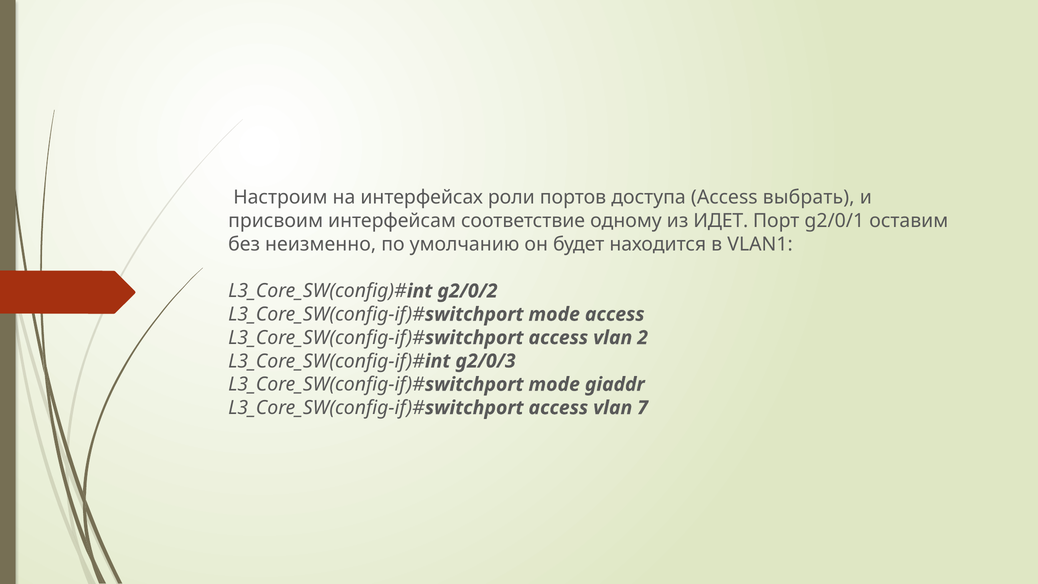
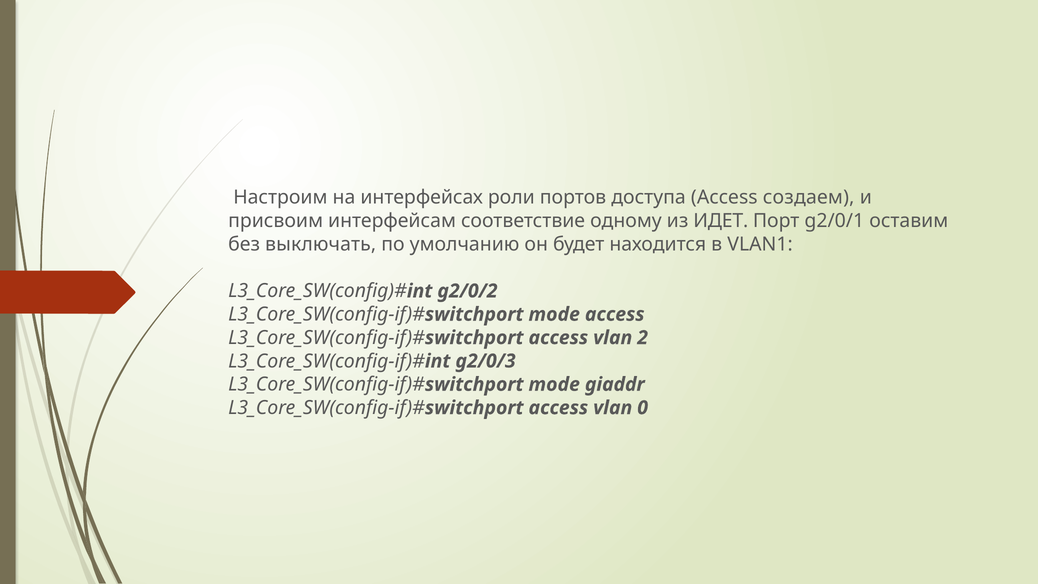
выбрать: выбрать -> создаем
неизменно: неизменно -> выключать
7: 7 -> 0
